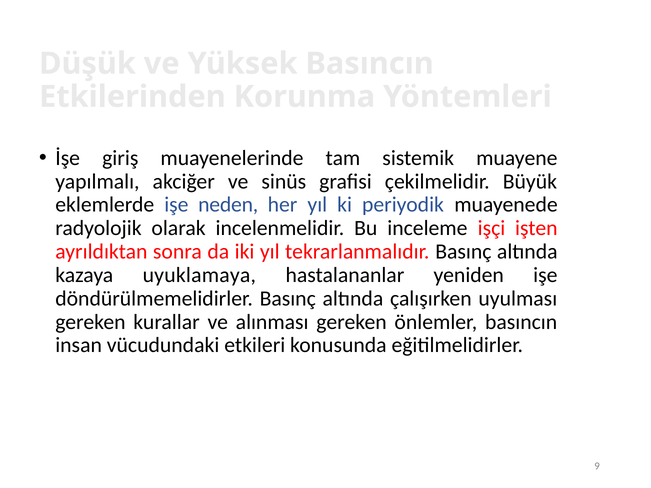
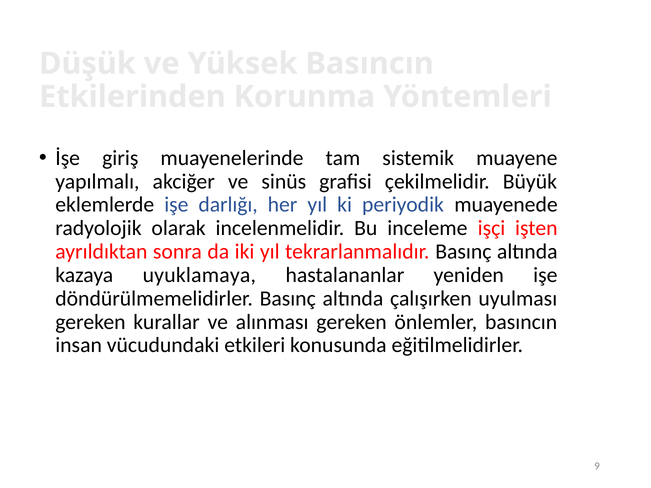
neden: neden -> darlığı
